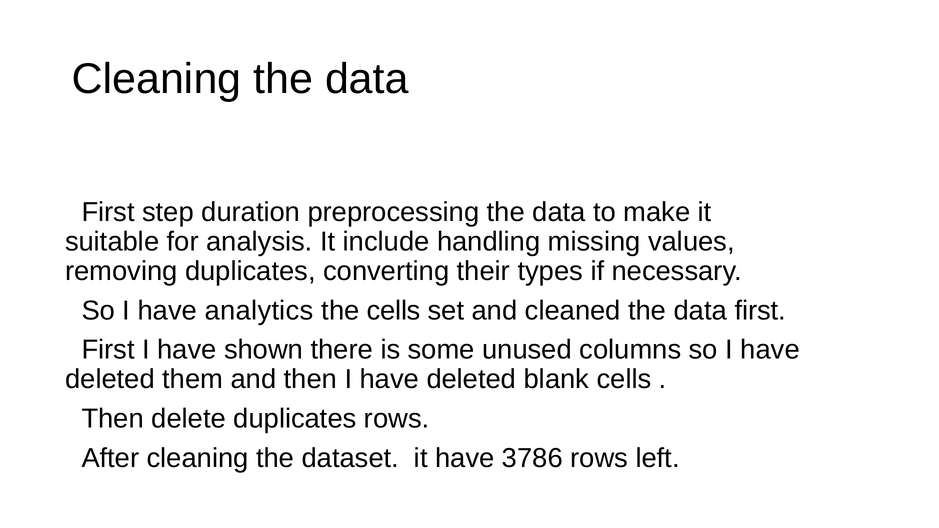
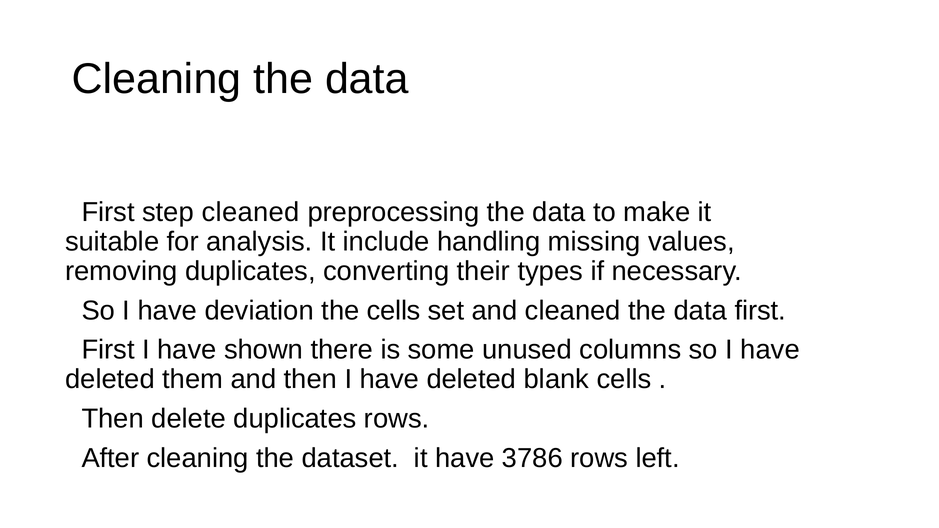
step duration: duration -> cleaned
analytics: analytics -> deviation
